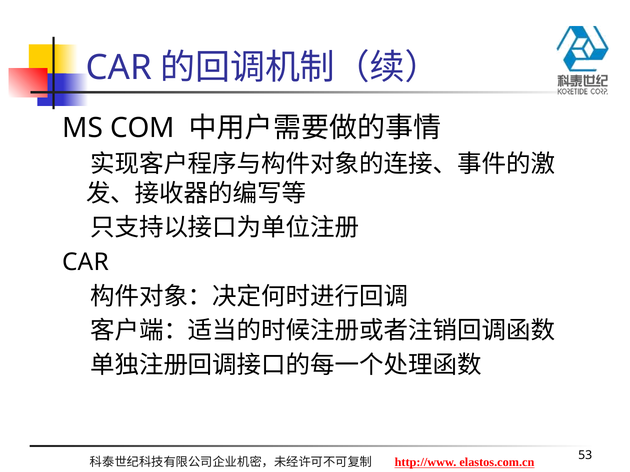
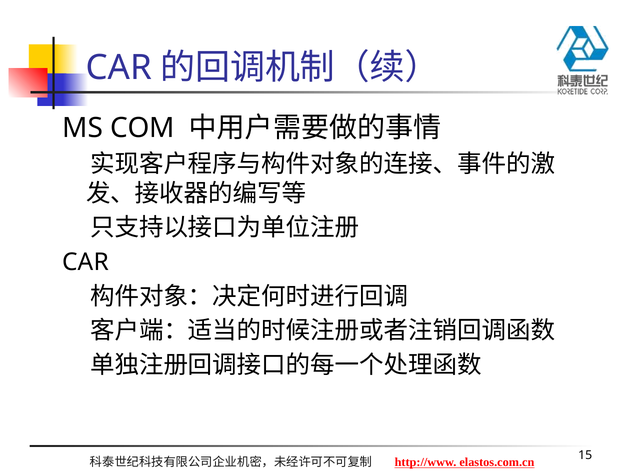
53: 53 -> 15
